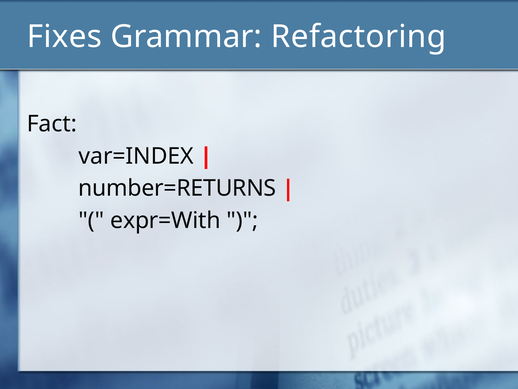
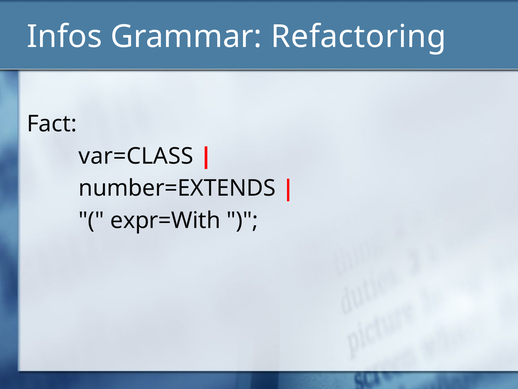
Fixes: Fixes -> Infos
var=INDEX: var=INDEX -> var=CLASS
number=RETURNS: number=RETURNS -> number=EXTENDS
